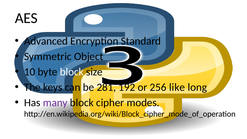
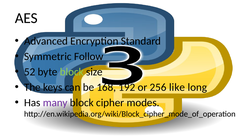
Object: Object -> Follow
10: 10 -> 52
block at (72, 72) colour: white -> light green
281: 281 -> 168
